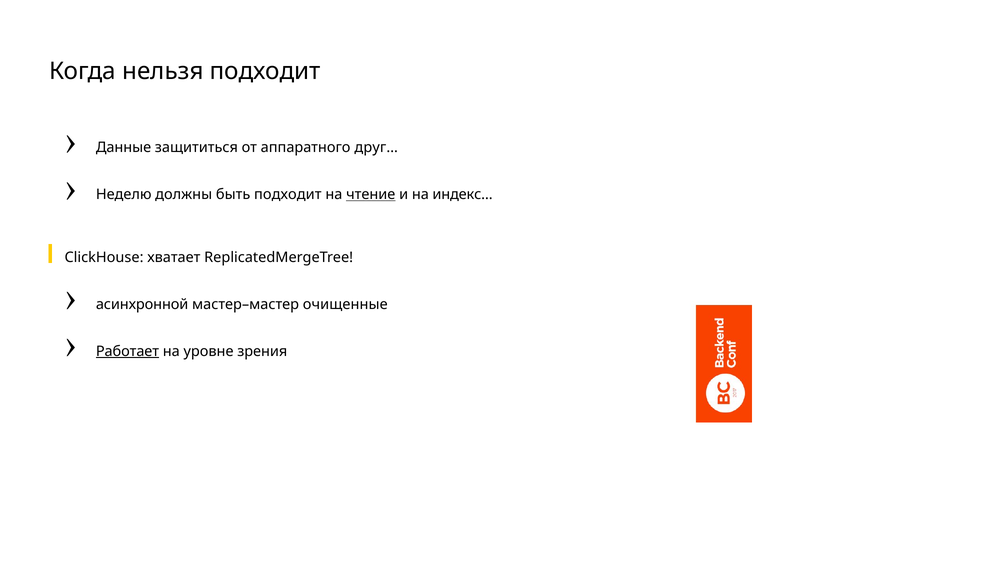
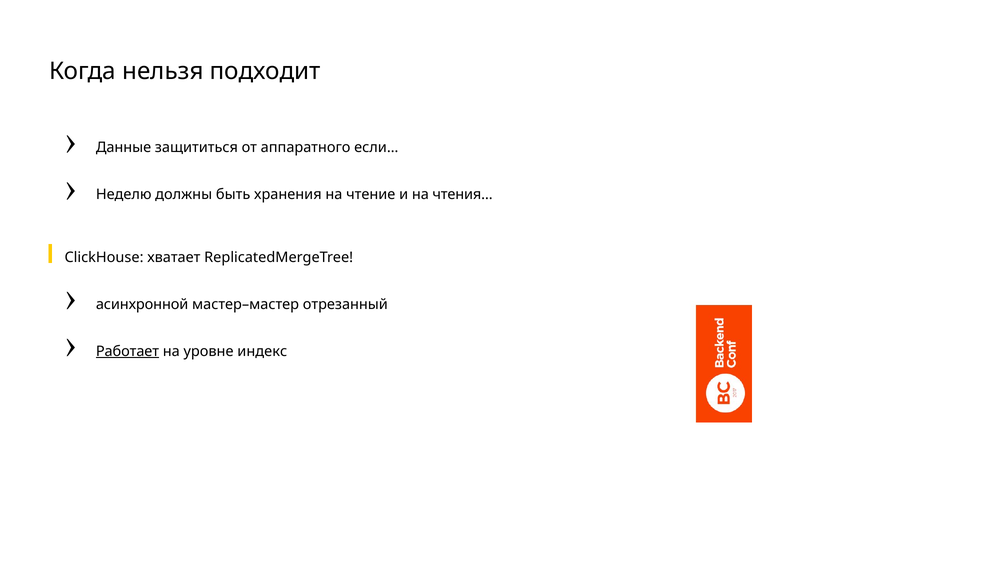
друг…: друг… -> если…
быть подходит: подходит -> хранения
чтение underline: present -> none
индекс…: индекс… -> чтения…
очищенные: очищенные -> отрезанный
зрения: зрения -> индекс
